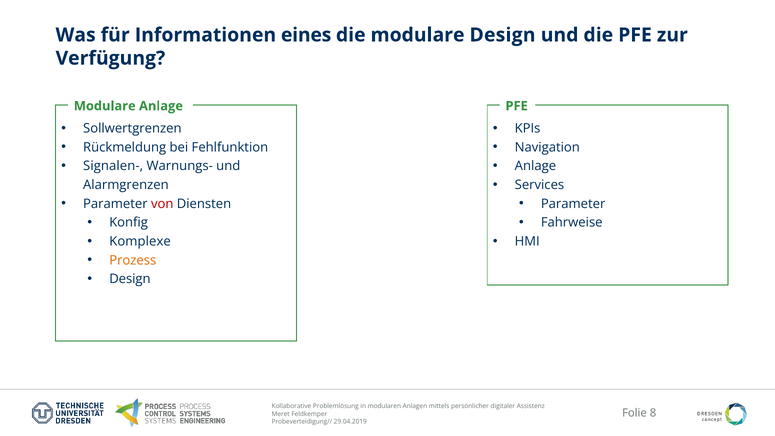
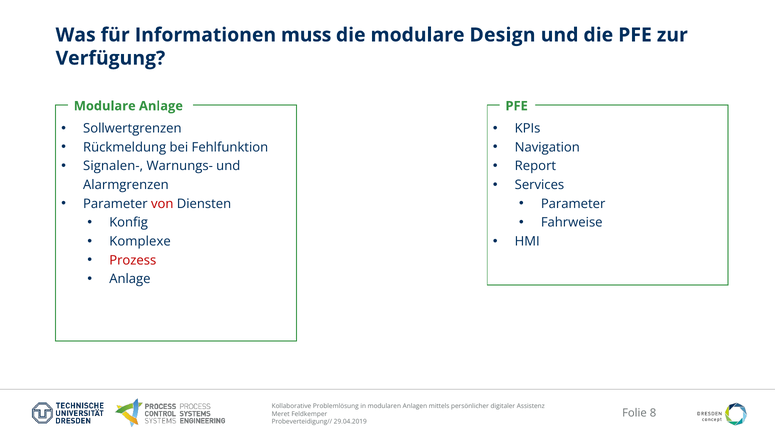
eines: eines -> muss
Anlage at (535, 166): Anlage -> Report
Prozess colour: orange -> red
Design at (130, 279): Design -> Anlage
